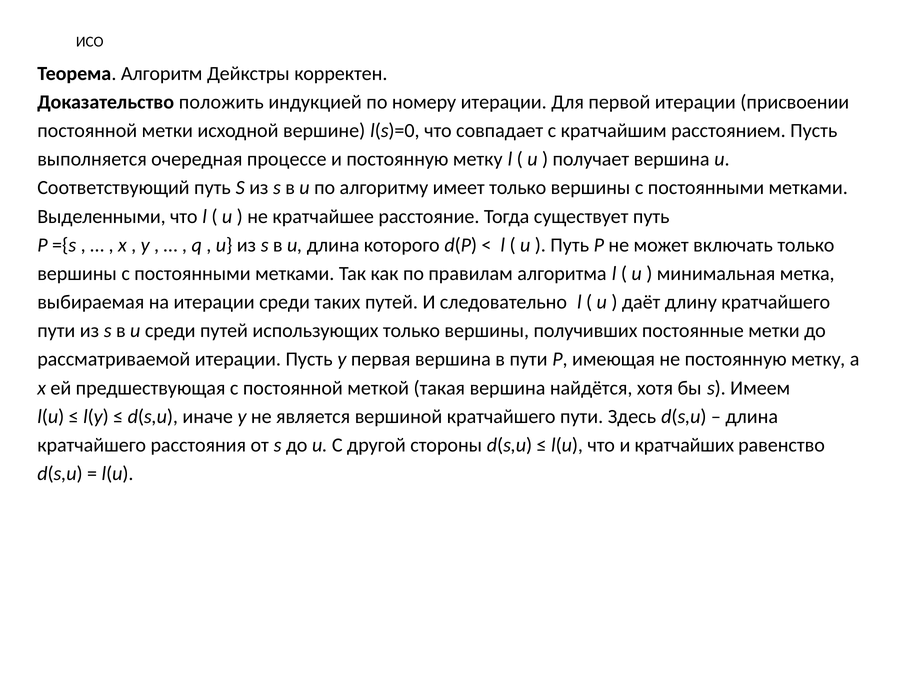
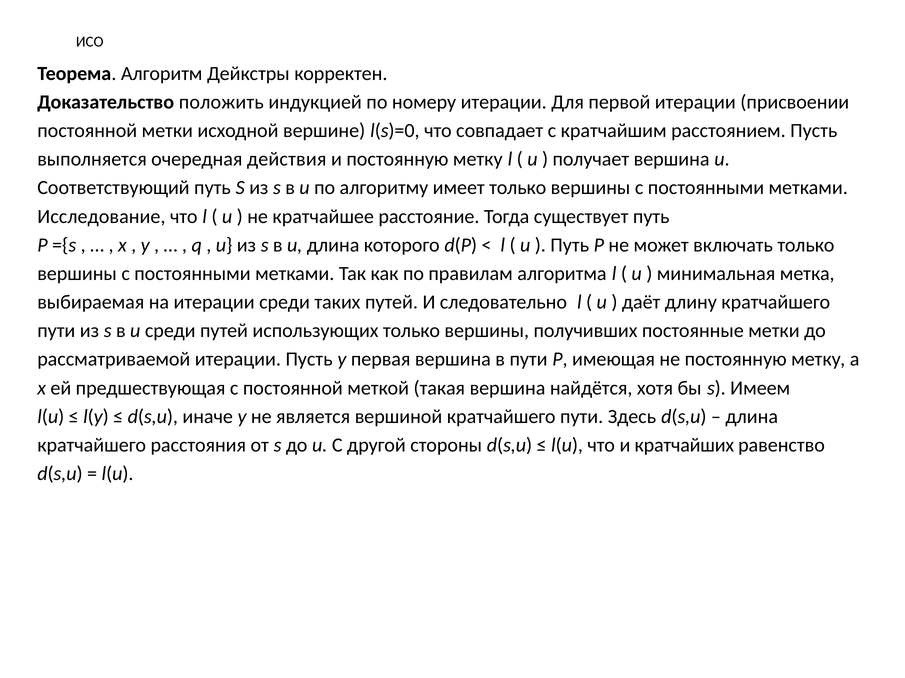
процессе: процессе -> действия
Выделенными: Выделенными -> Исследование
